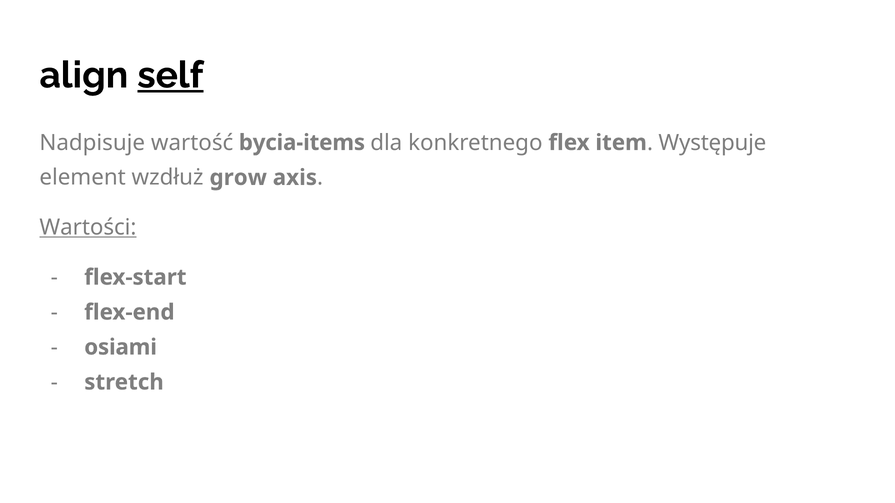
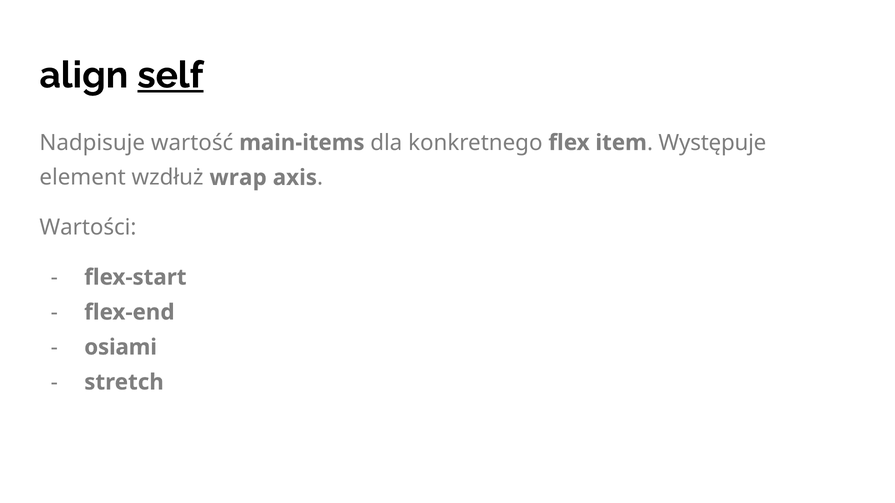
bycia-items: bycia-items -> main-items
grow: grow -> wrap
Wartości underline: present -> none
